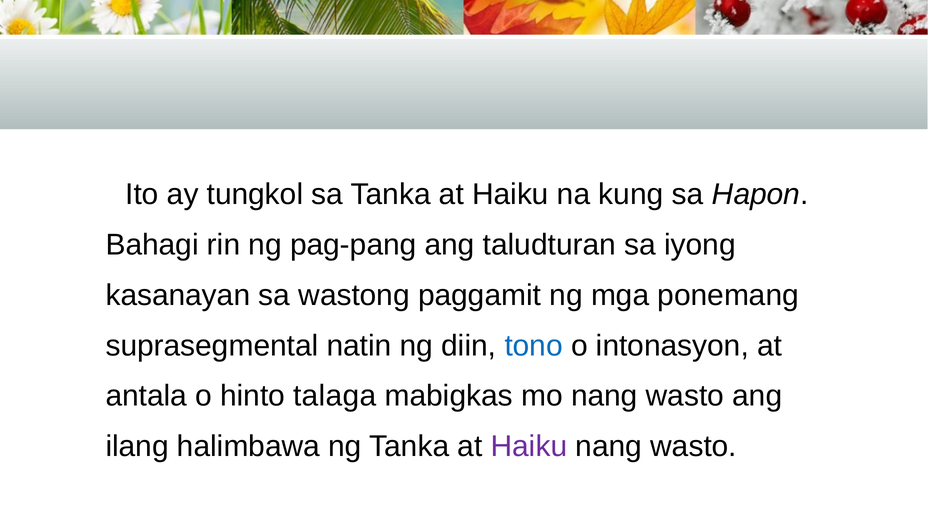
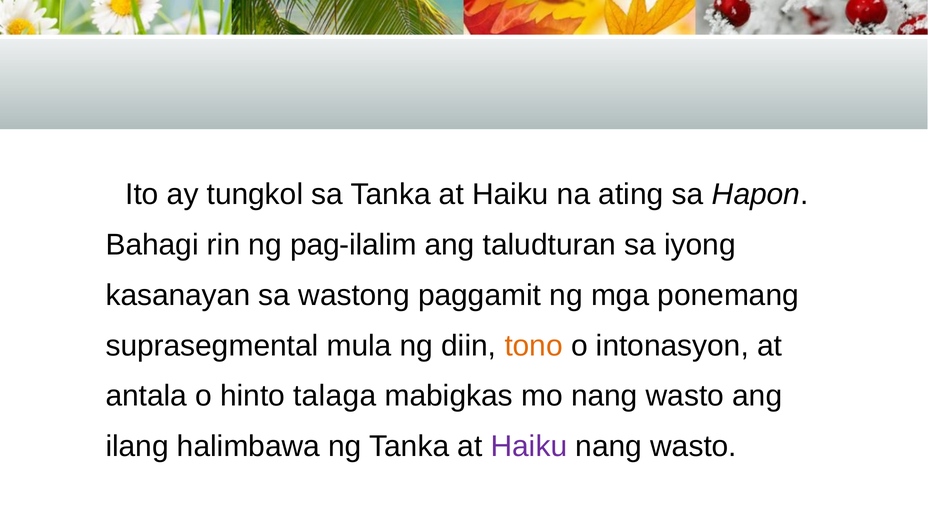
kung: kung -> ating
pag-pang: pag-pang -> pag-ilalim
natin: natin -> mula
tono colour: blue -> orange
